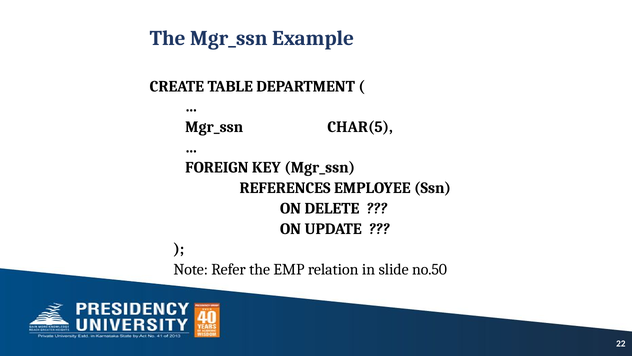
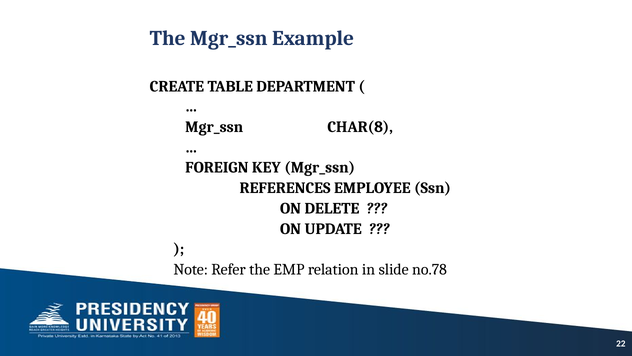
CHAR(5: CHAR(5 -> CHAR(8
no.50: no.50 -> no.78
